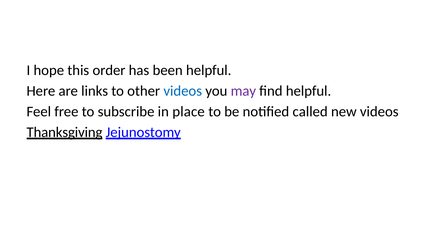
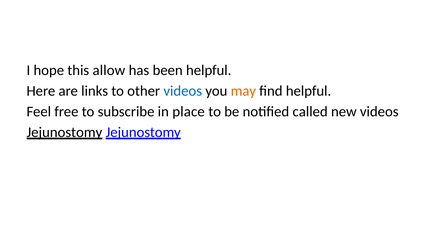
order: order -> allow
may colour: purple -> orange
Thanksgiving at (64, 132): Thanksgiving -> Jejunostomy
